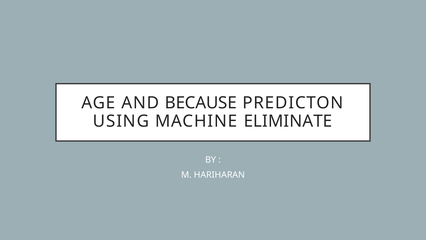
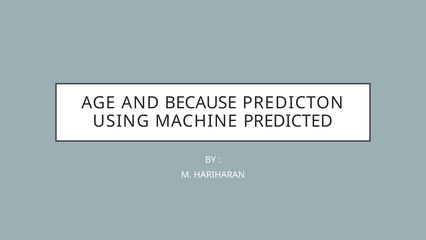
ELIMINATE: ELIMINATE -> PREDICTED
